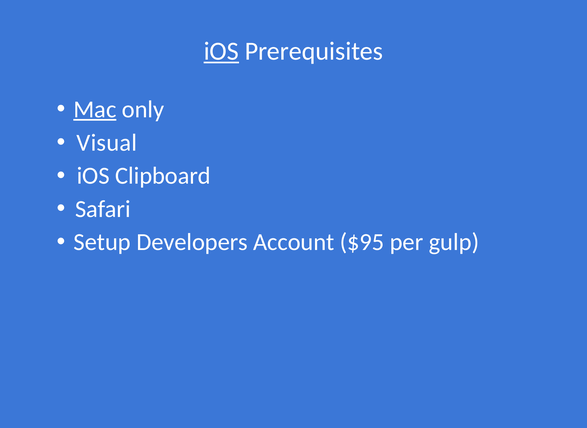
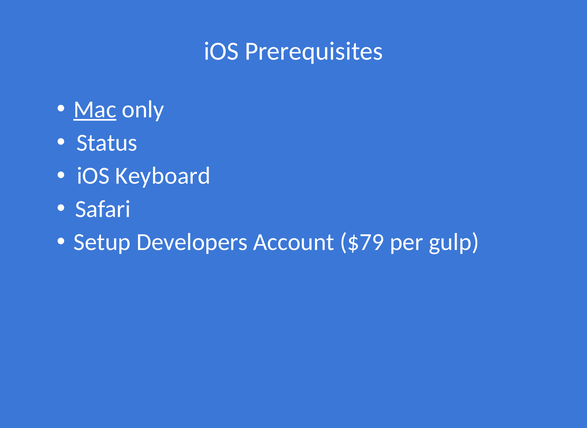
iOS at (221, 51) underline: present -> none
Visual: Visual -> Status
Clipboard: Clipboard -> Keyboard
$95: $95 -> $79
